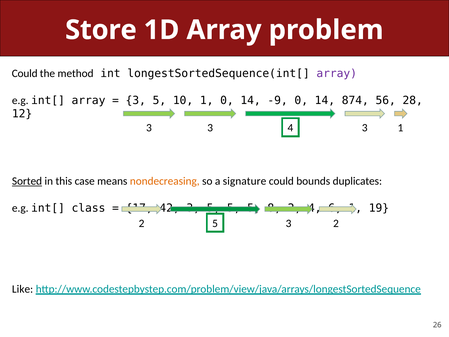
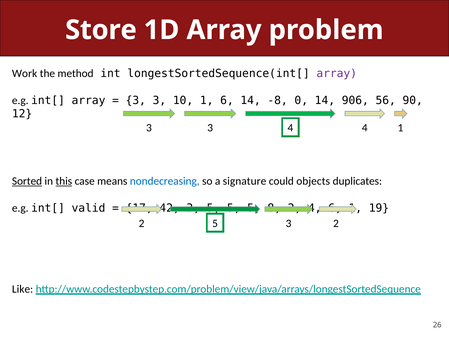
Could at (25, 73): Could -> Work
5 at (159, 100): 5 -> 3
1 0: 0 -> 6
-9: -9 -> -8
874: 874 -> 906
28: 28 -> 90
4 3: 3 -> 4
this underline: none -> present
nondecreasing colour: orange -> blue
bounds: bounds -> objects
class: class -> valid
